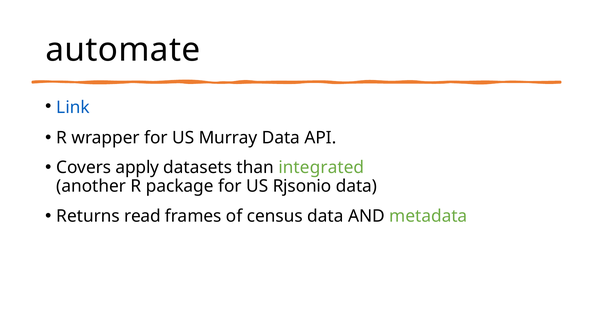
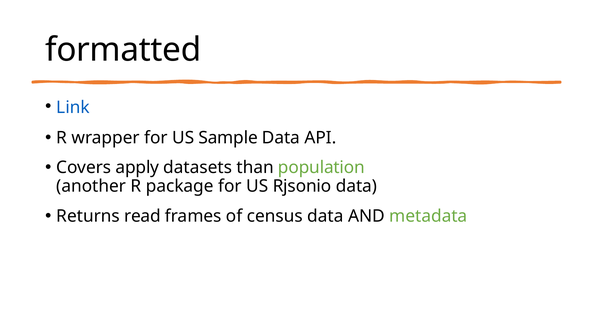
automate: automate -> formatted
Murray: Murray -> Sample
integrated: integrated -> population
